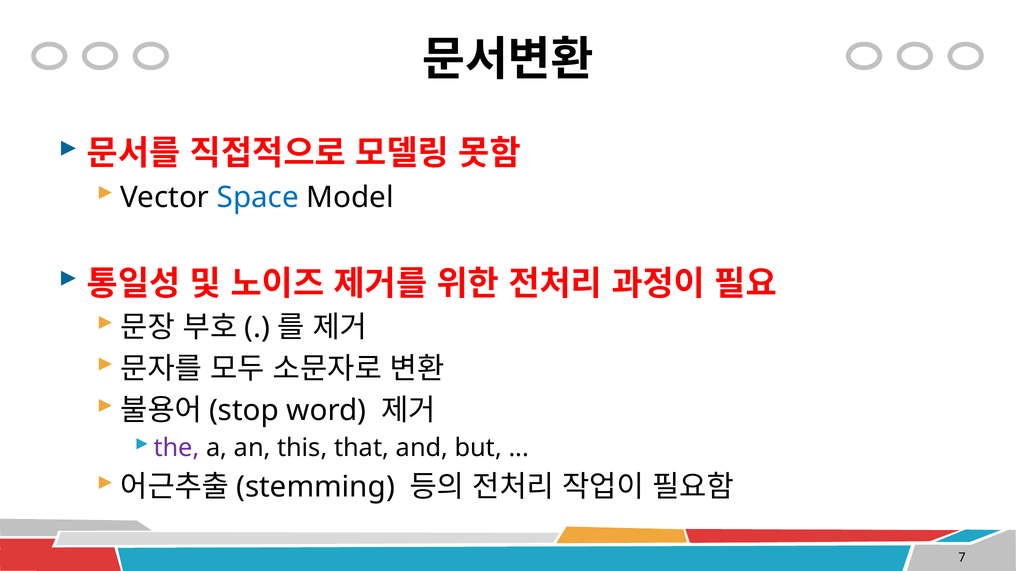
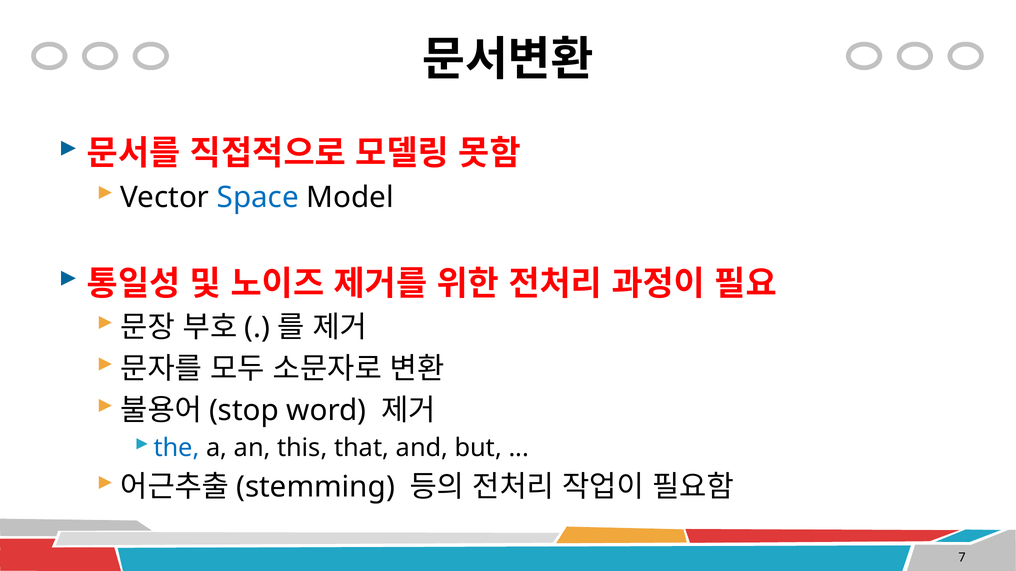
the colour: purple -> blue
